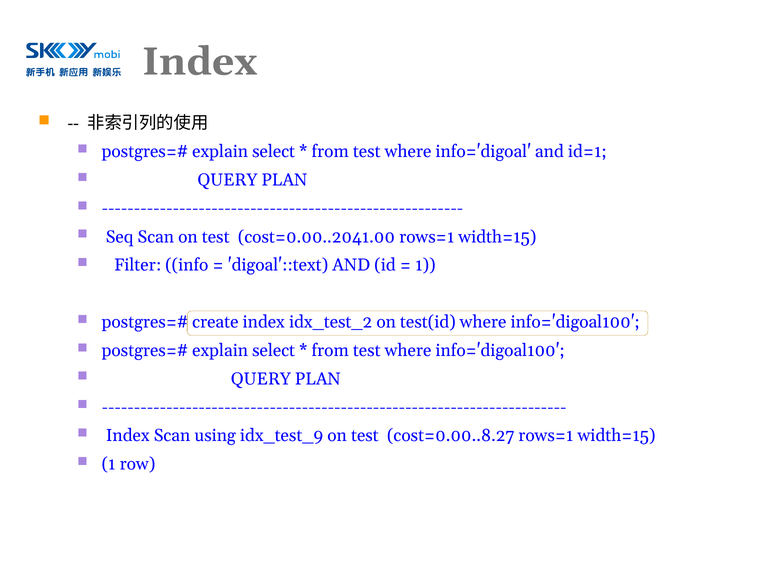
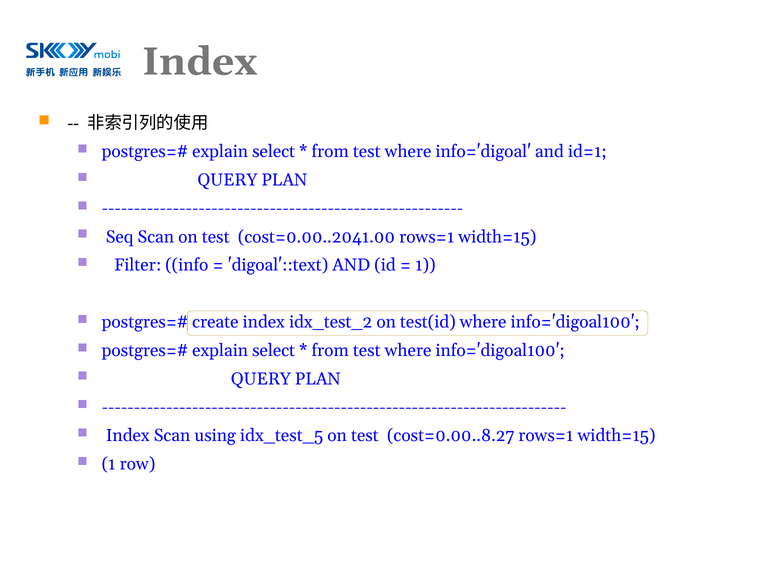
idx_test_9: idx_test_9 -> idx_test_5
